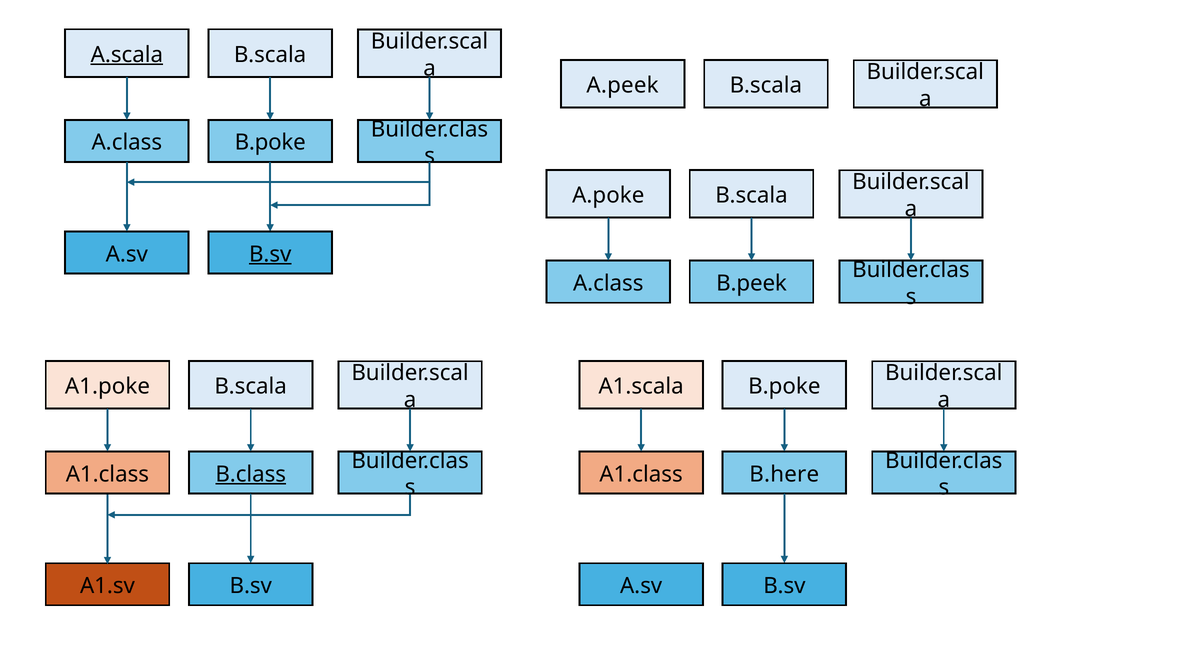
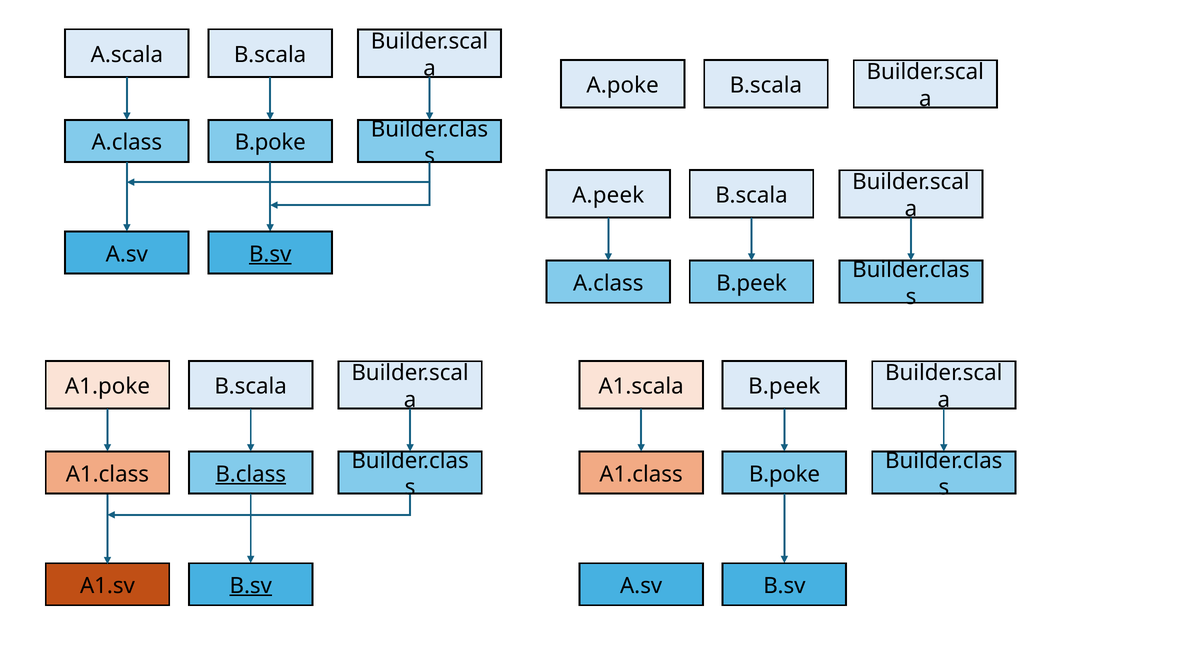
A.scala underline: present -> none
A.peek: A.peek -> A.poke
A.poke: A.poke -> A.peek
A1.scala B.poke: B.poke -> B.peek
A1.class B.here: B.here -> B.poke
B.sv at (251, 586) underline: none -> present
